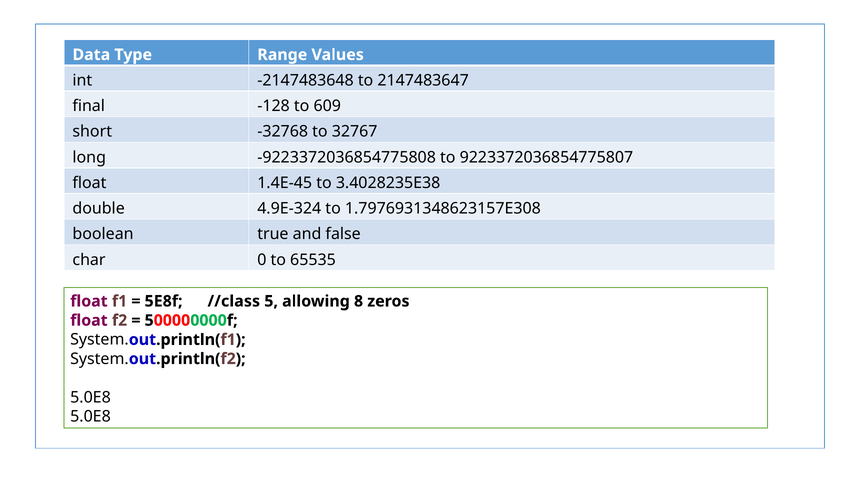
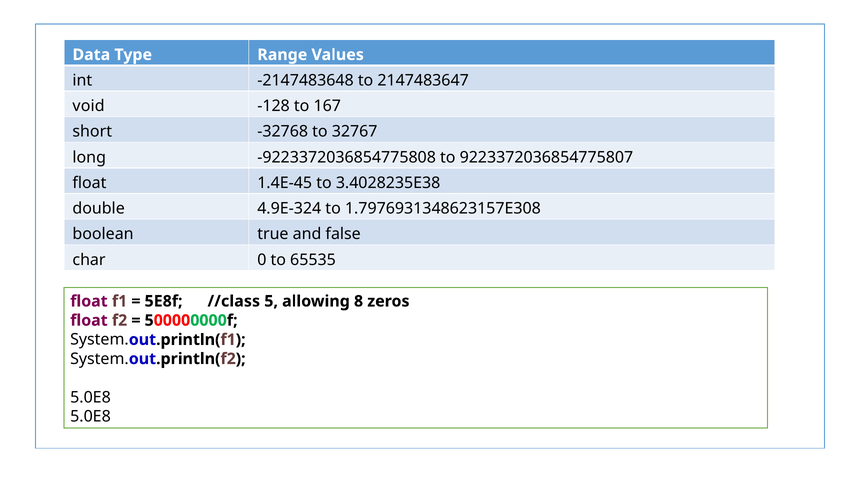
final: final -> void
609: 609 -> 167
